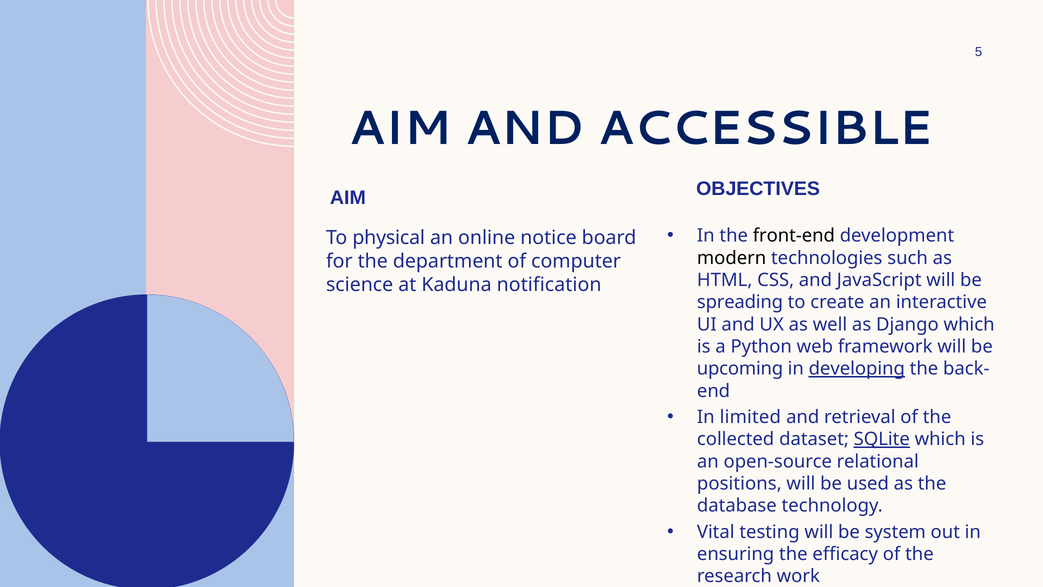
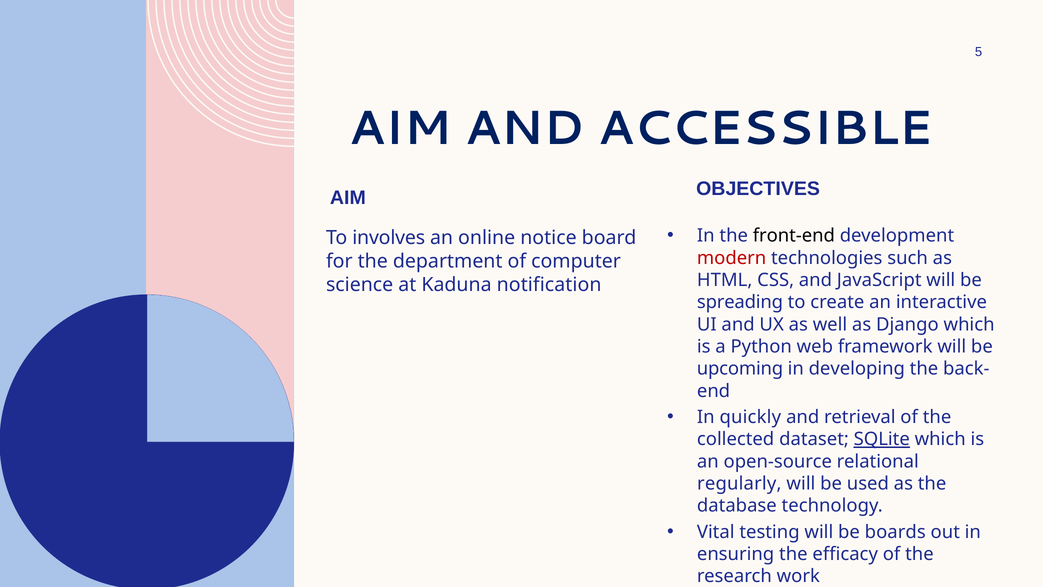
physical: physical -> involves
modern colour: black -> red
developing underline: present -> none
limited: limited -> quickly
positions: positions -> regularly
system: system -> boards
